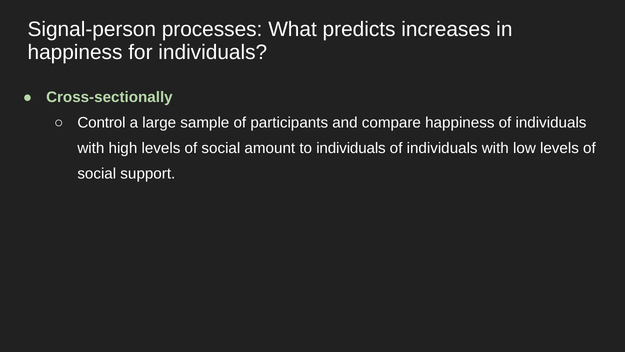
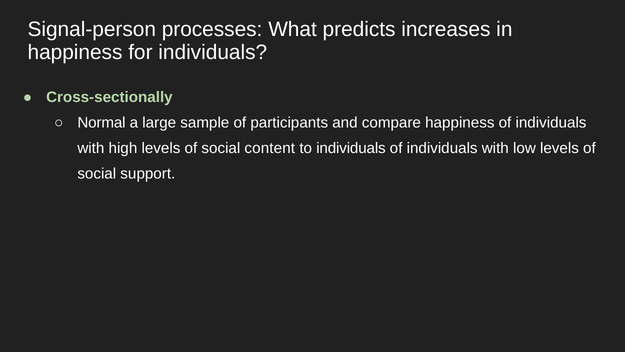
Control: Control -> Normal
amount: amount -> content
